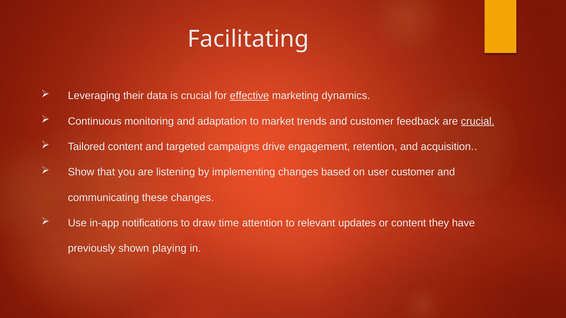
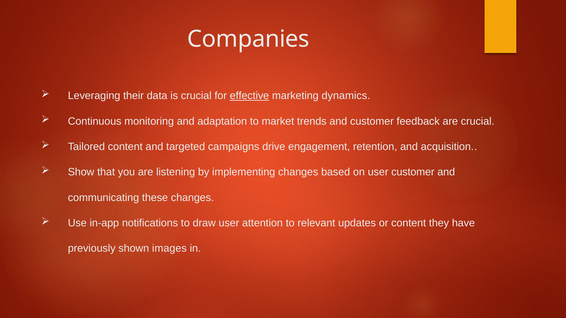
Facilitating: Facilitating -> Companies
crucial at (478, 121) underline: present -> none
draw time: time -> user
playing: playing -> images
